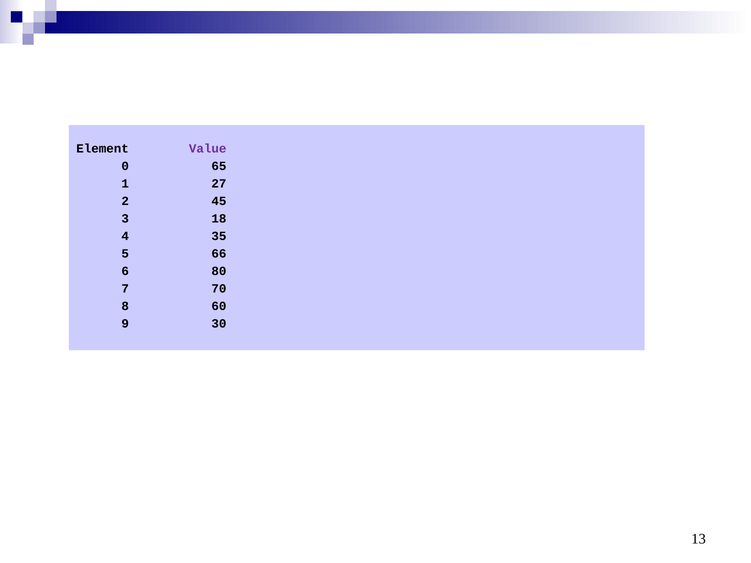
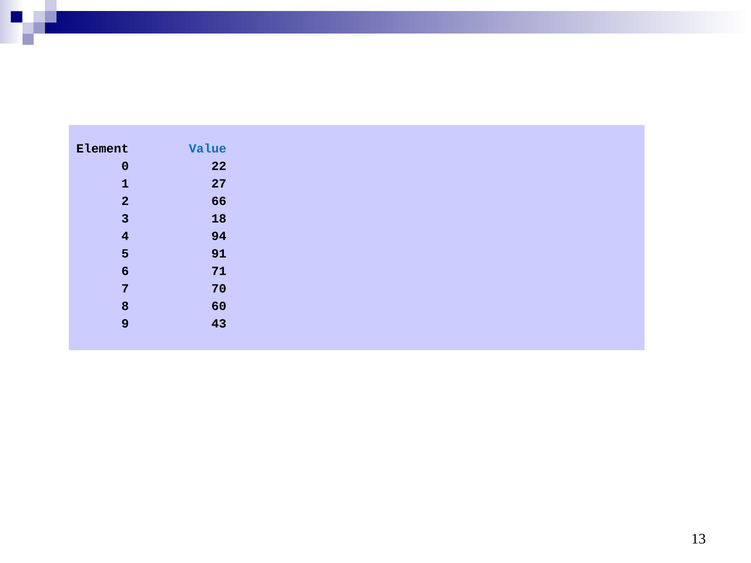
Value colour: purple -> blue
65: 65 -> 22
45: 45 -> 66
35: 35 -> 94
66: 66 -> 91
80: 80 -> 71
30: 30 -> 43
